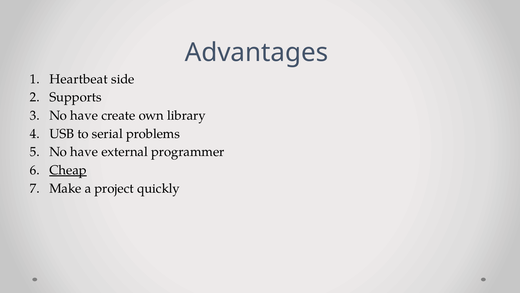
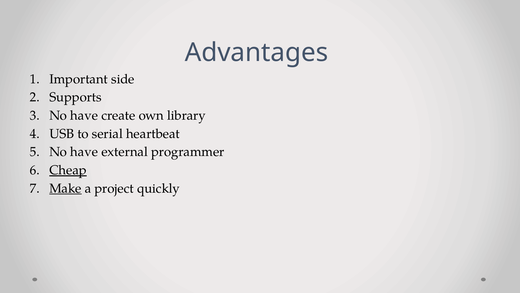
Heartbeat: Heartbeat -> Important
problems: problems -> heartbeat
Make underline: none -> present
